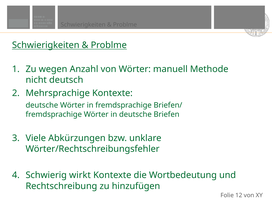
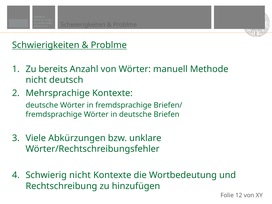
wegen: wegen -> bereits
Schwierig wirkt: wirkt -> nicht
